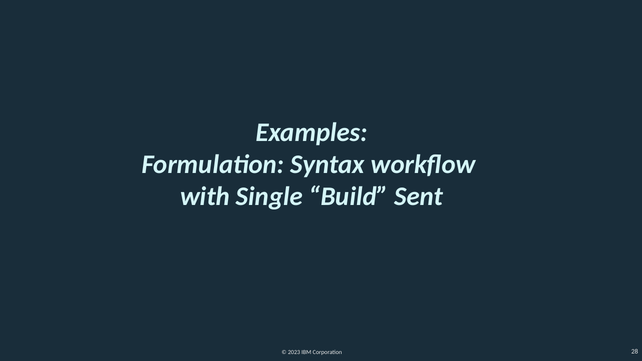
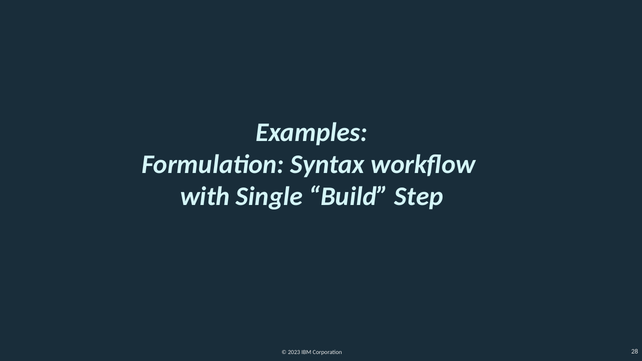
Sent: Sent -> Step
